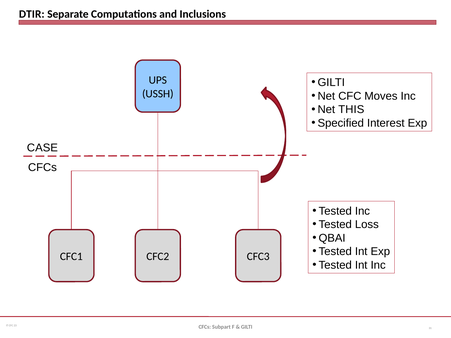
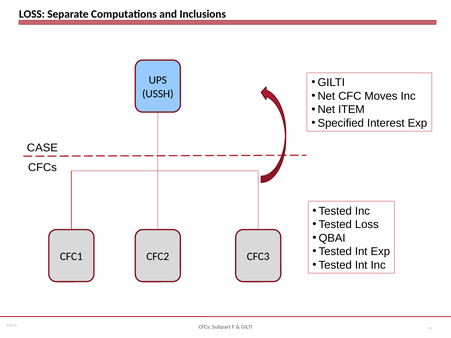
DTIR at (32, 14): DTIR -> LOSS
THIS: THIS -> ITEM
